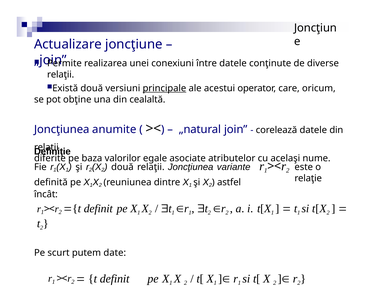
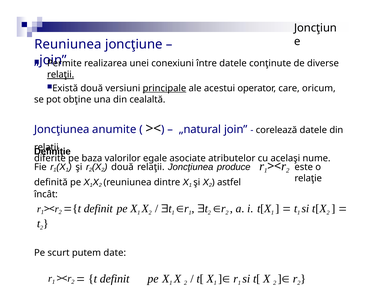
Actualizare at (68, 44): Actualizare -> Reuniunea
relaţii at (61, 75) underline: none -> present
variante: variante -> produce
